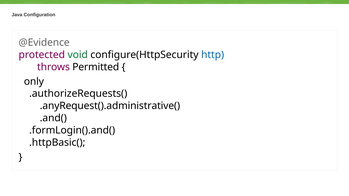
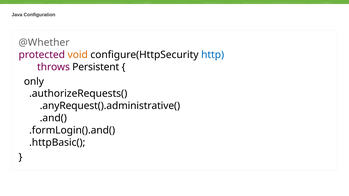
@Evidence: @Evidence -> @Whether
void colour: green -> orange
Permitted: Permitted -> Persistent
